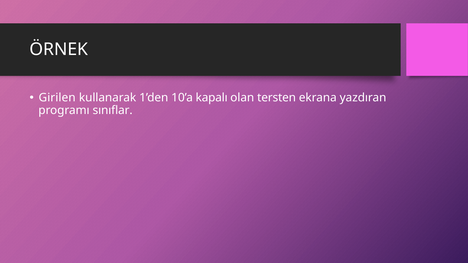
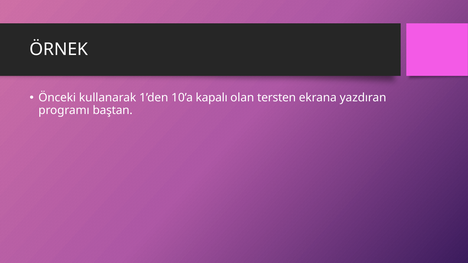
Girilen: Girilen -> Önceki
sınıflar: sınıflar -> baştan
